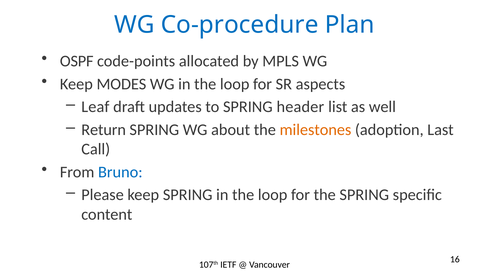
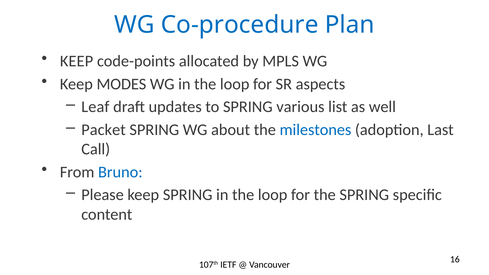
OSPF at (77, 61): OSPF -> KEEP
header: header -> various
Return: Return -> Packet
milestones colour: orange -> blue
